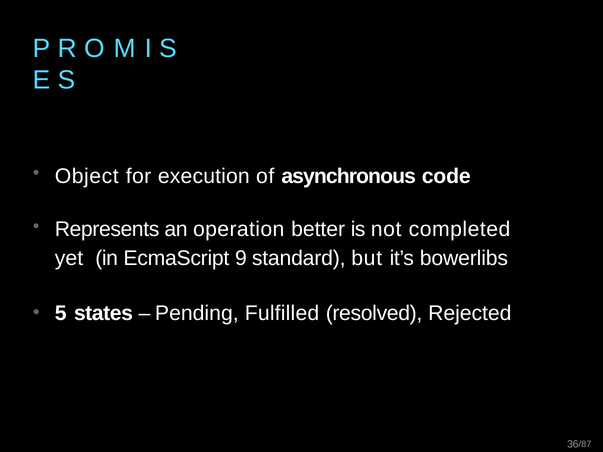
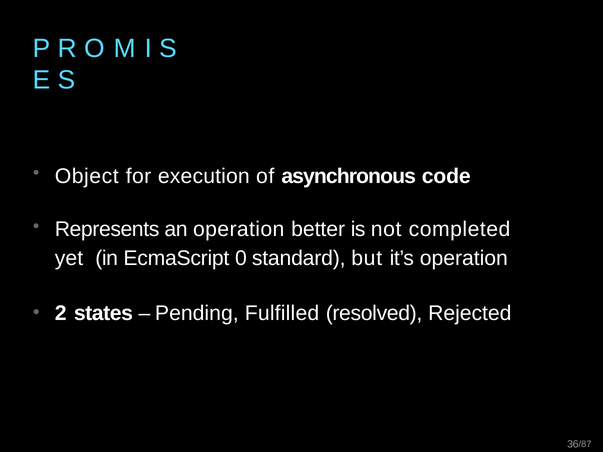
9: 9 -> 0
it’s bowerlibs: bowerlibs -> operation
5: 5 -> 2
